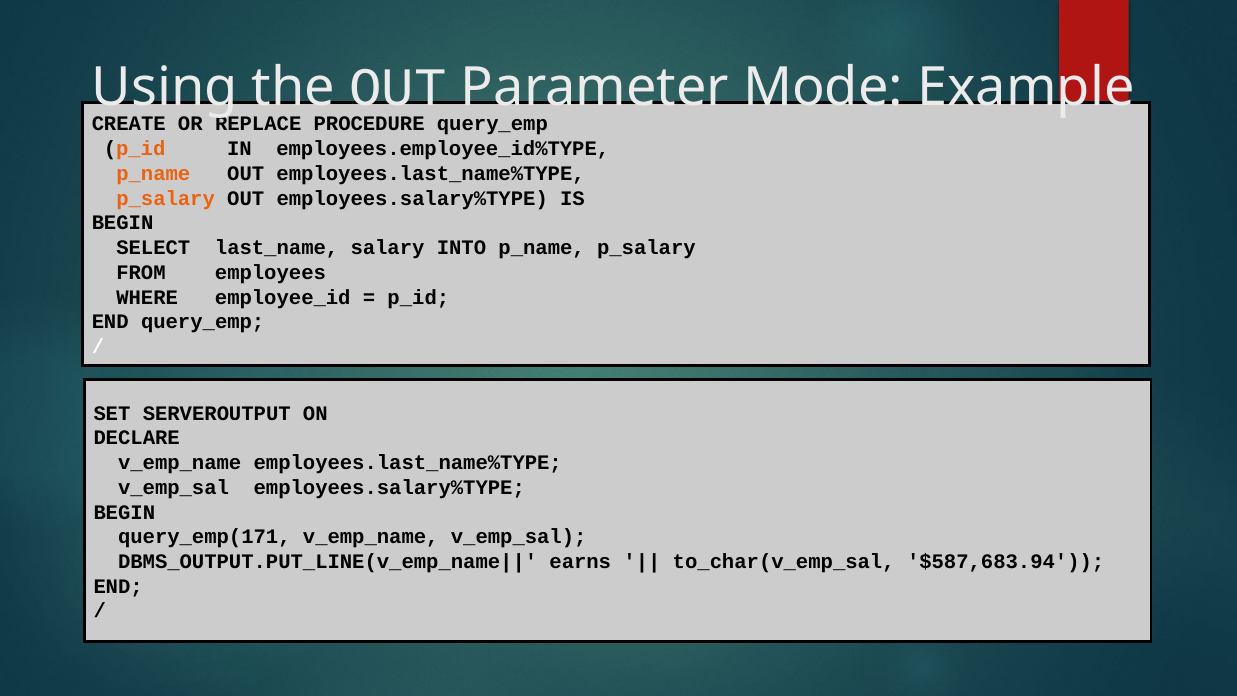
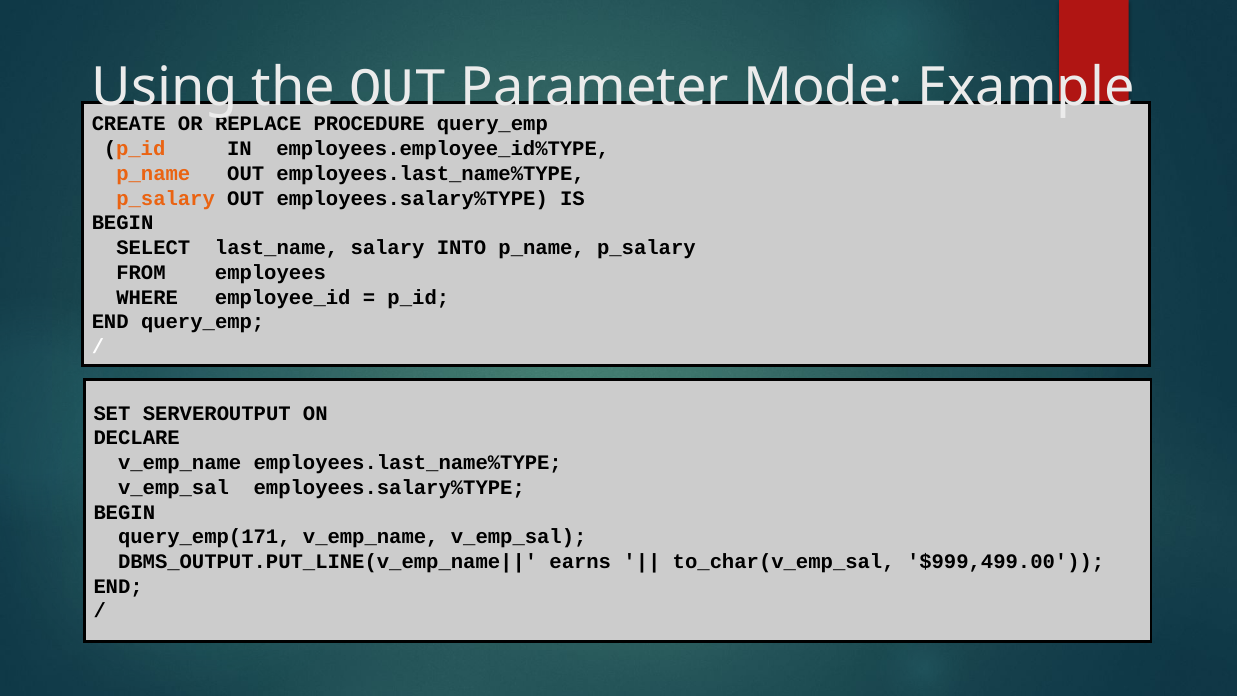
$587,683.94: $587,683.94 -> $999,499.00
